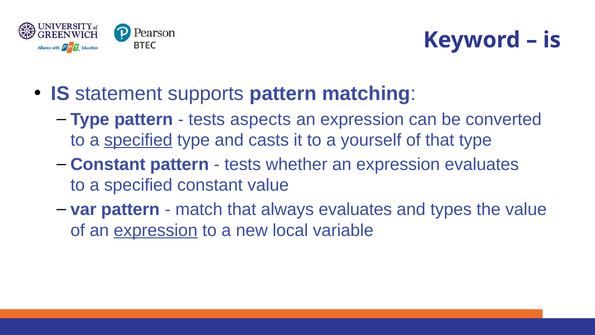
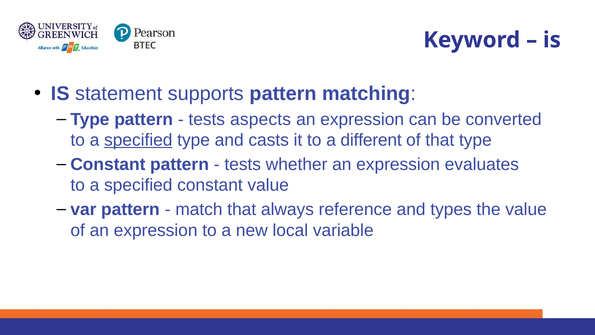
yourself: yourself -> different
always evaluates: evaluates -> reference
expression at (156, 230) underline: present -> none
